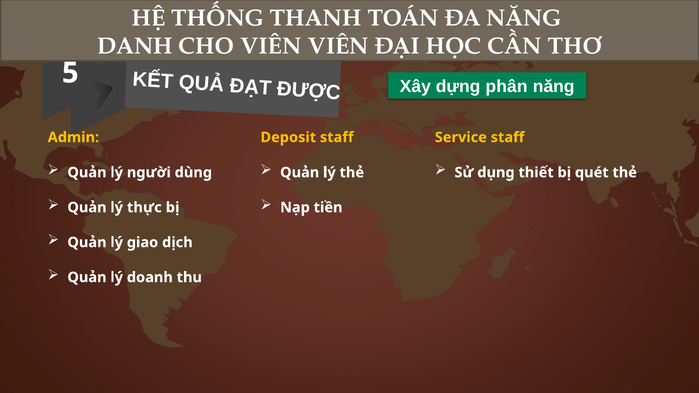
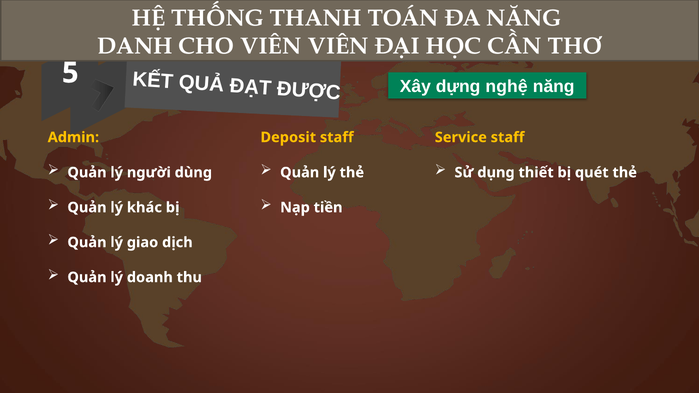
phân: phân -> nghệ
thực: thực -> khác
